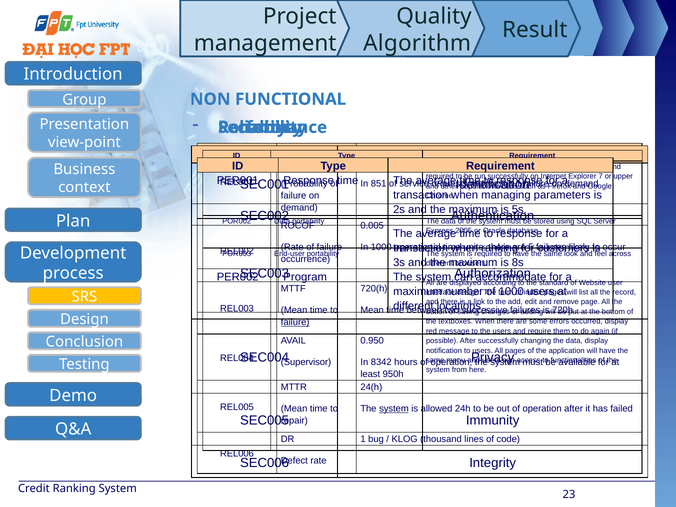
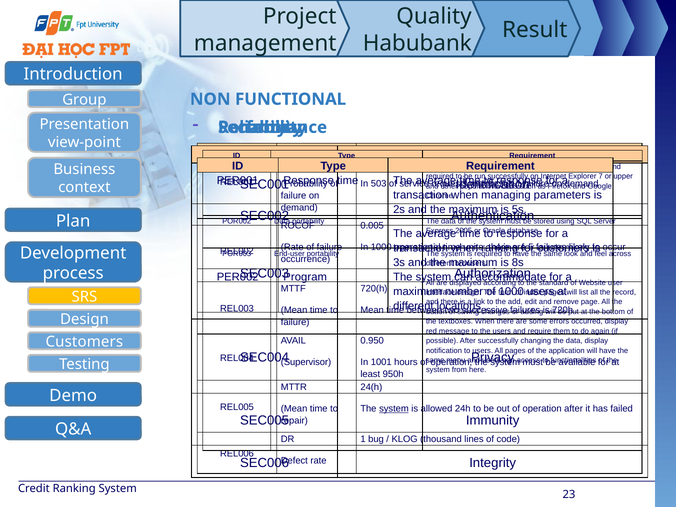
Algorithm: Algorithm -> Habubank
851: 851 -> 503
failure at (295, 322) underline: present -> none
Conclusion at (84, 342): Conclusion -> Customers
8342: 8342 -> 1001
